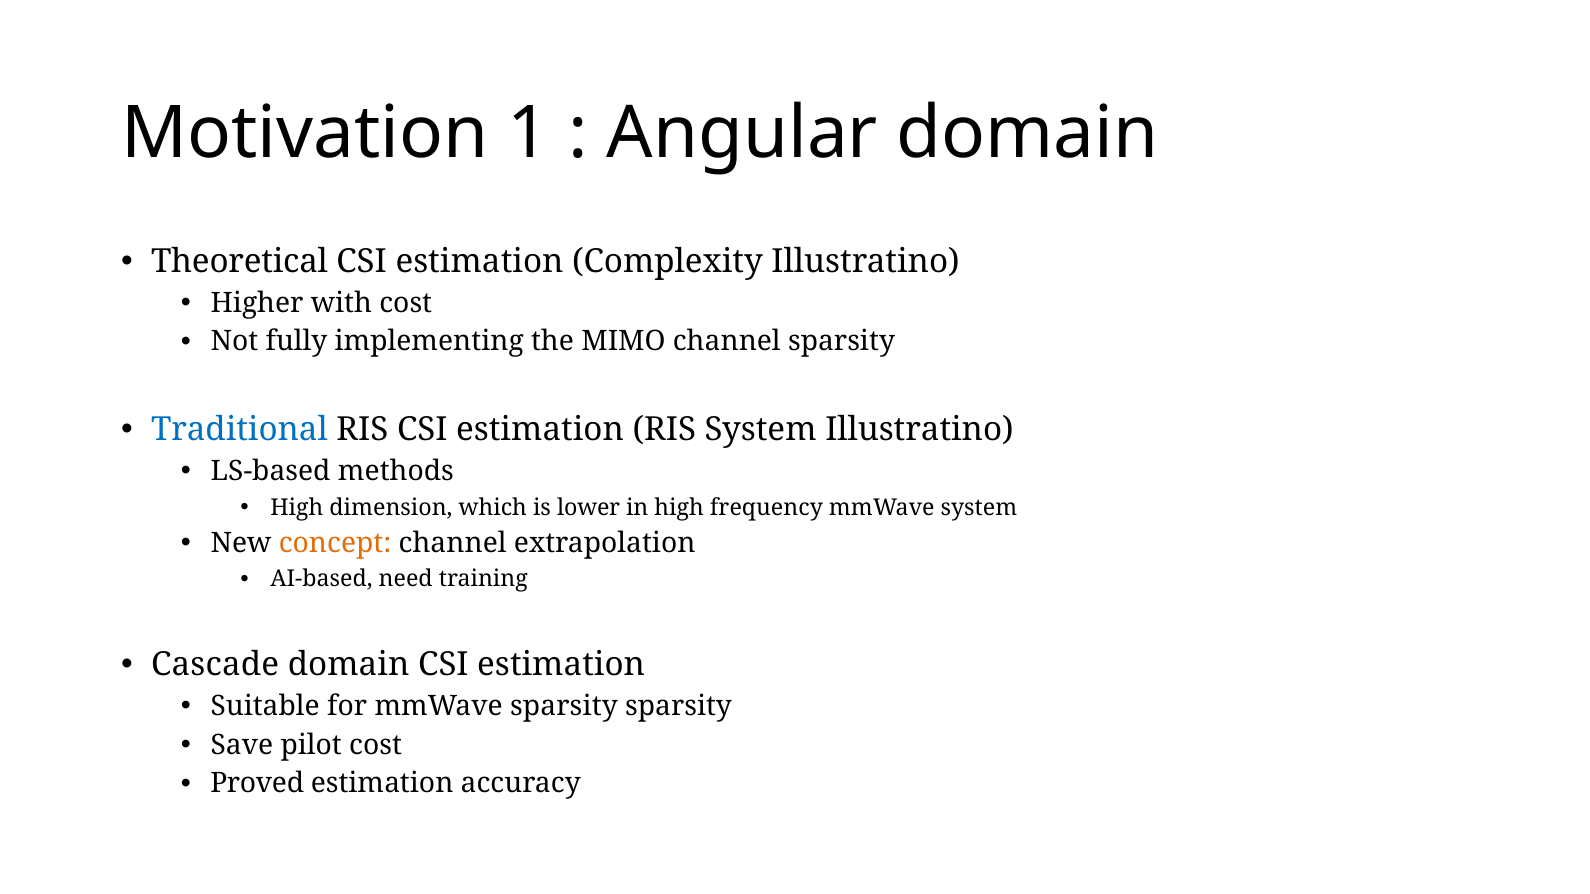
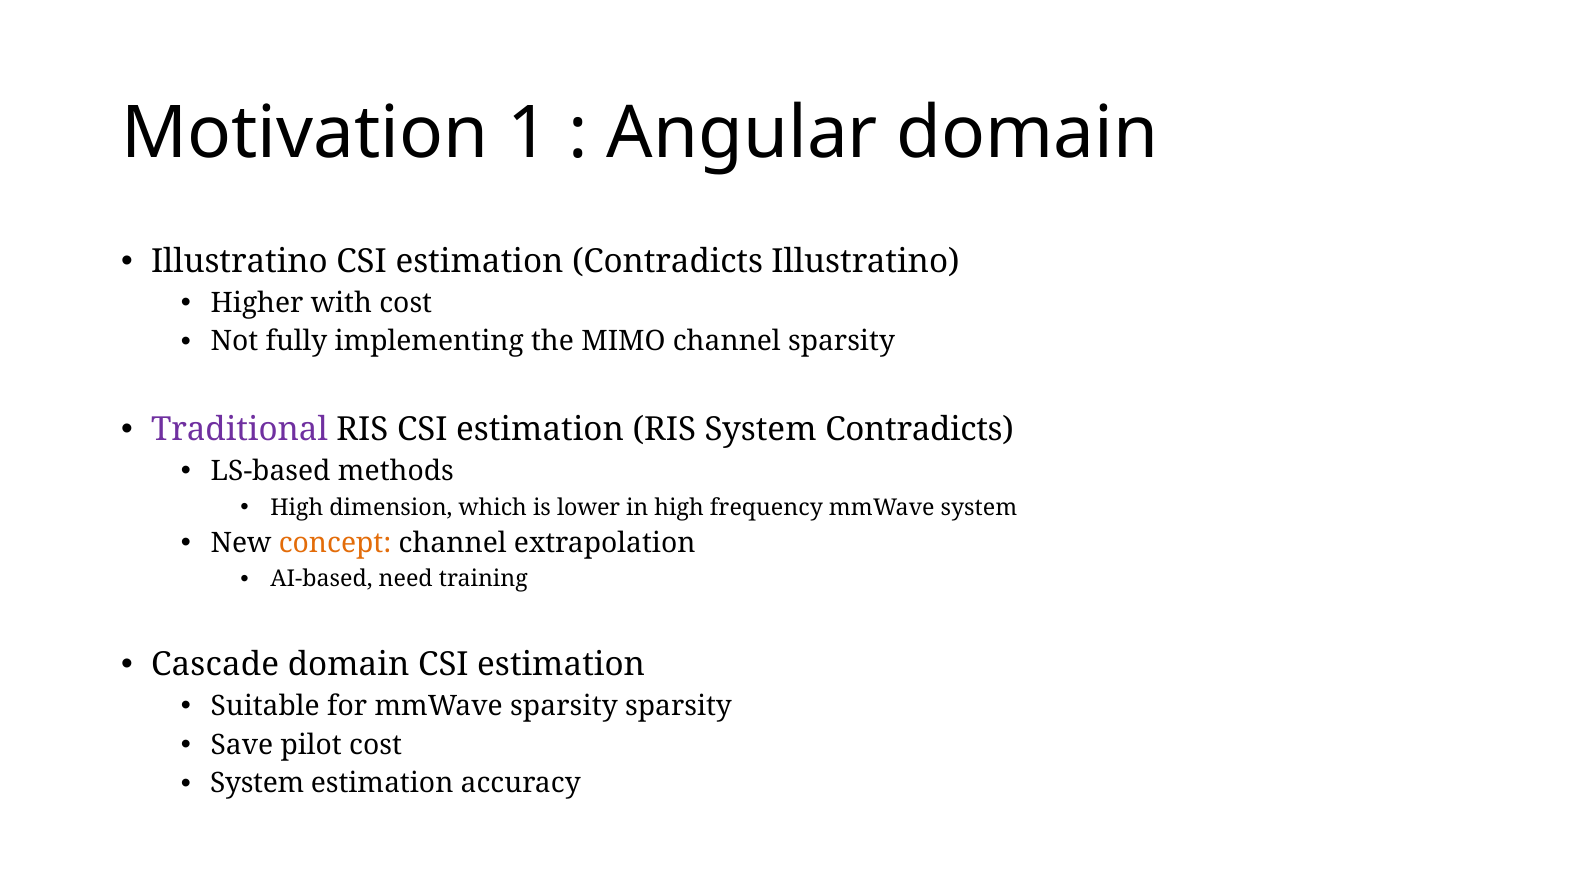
Theoretical at (240, 262): Theoretical -> Illustratino
estimation Complexity: Complexity -> Contradicts
Traditional colour: blue -> purple
System Illustratino: Illustratino -> Contradicts
Proved at (257, 784): Proved -> System
